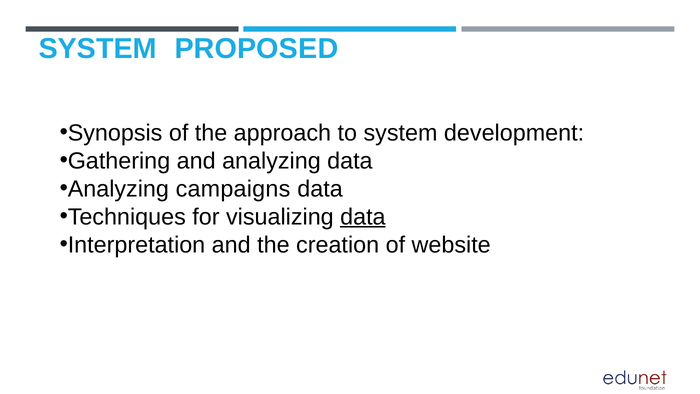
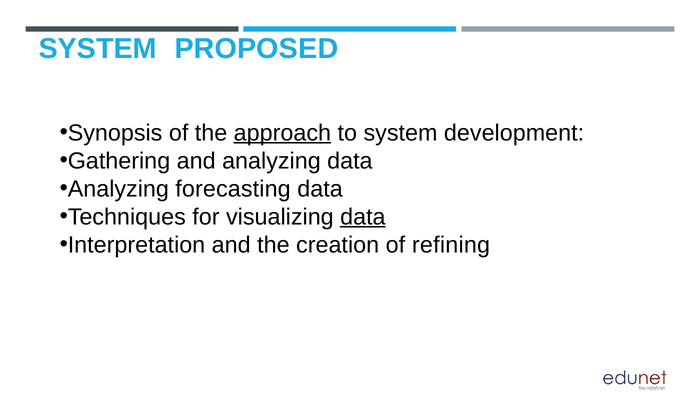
approach underline: none -> present
campaigns: campaigns -> forecasting
website: website -> refining
